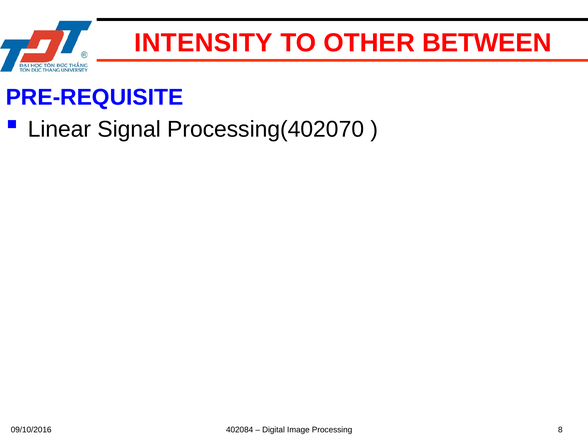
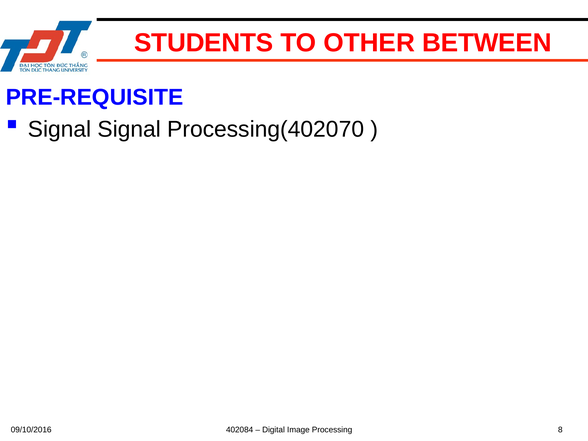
INTENSITY: INTENSITY -> STUDENTS
Linear at (60, 129): Linear -> Signal
